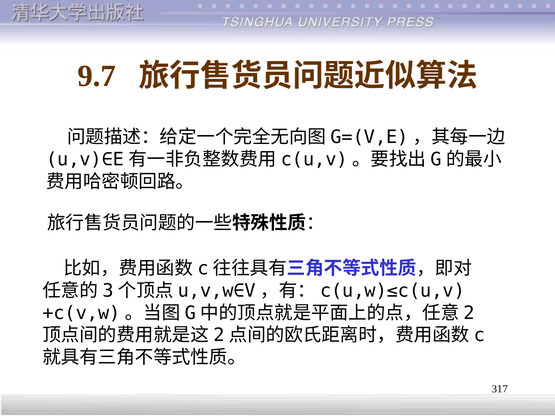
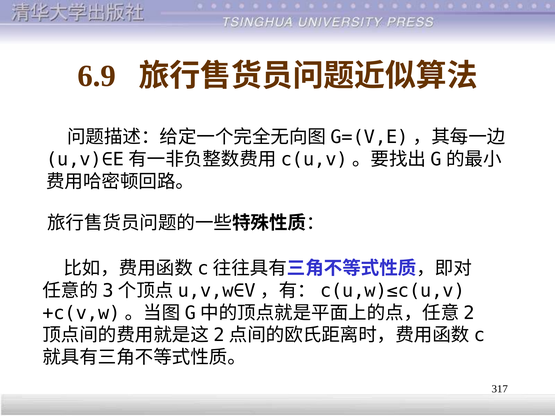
9.7: 9.7 -> 6.9
